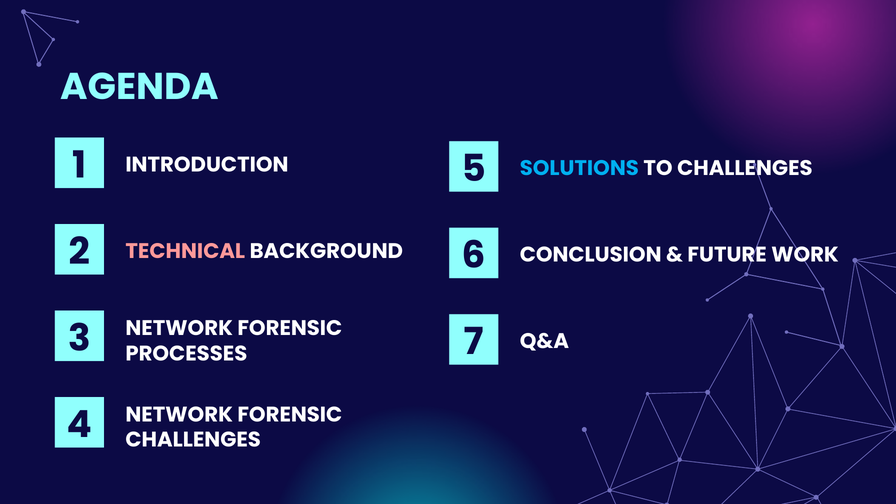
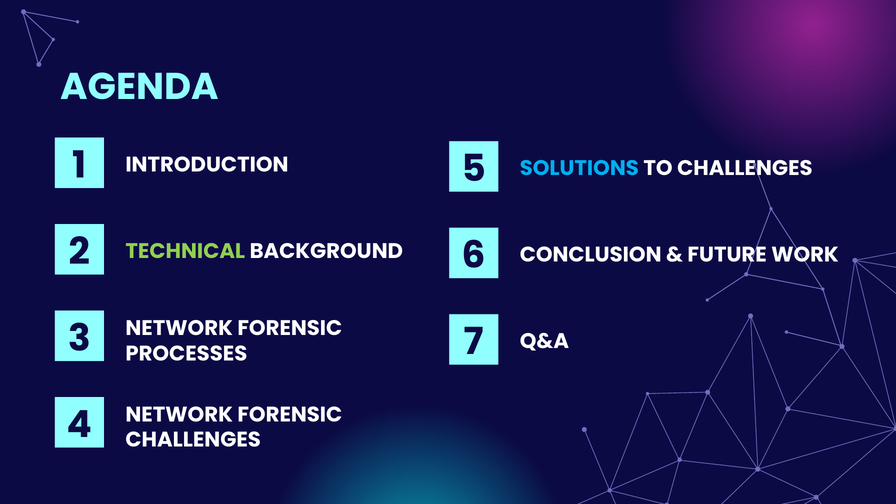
TECHNICAL colour: pink -> light green
